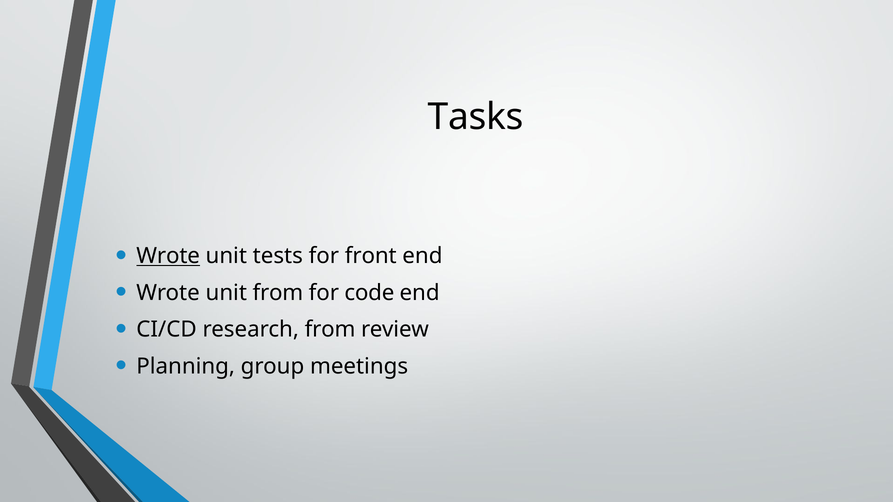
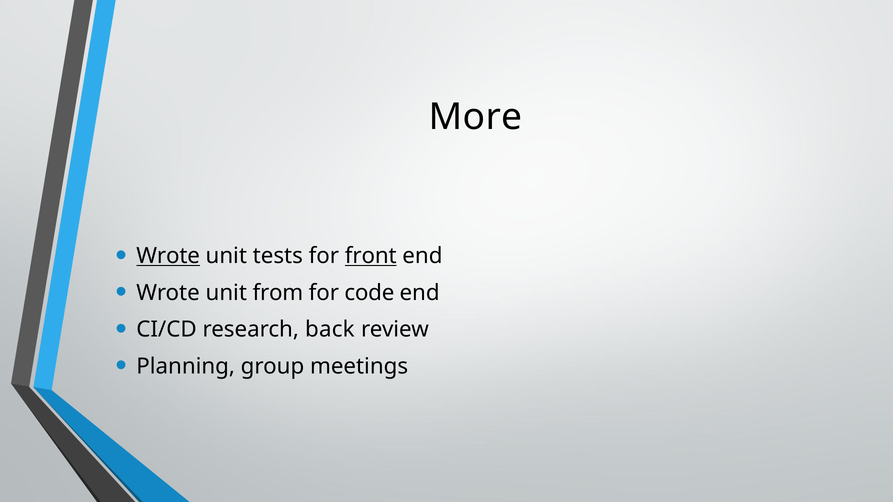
Tasks: Tasks -> More
front underline: none -> present
research from: from -> back
